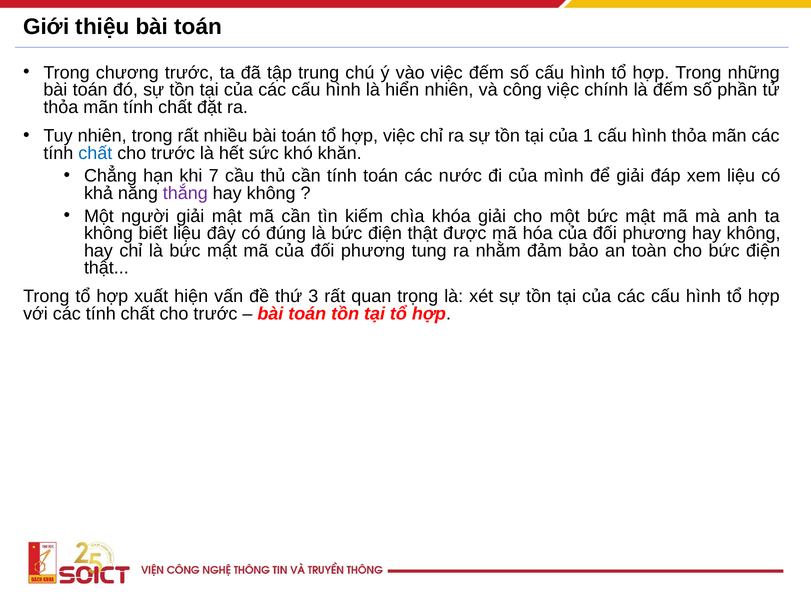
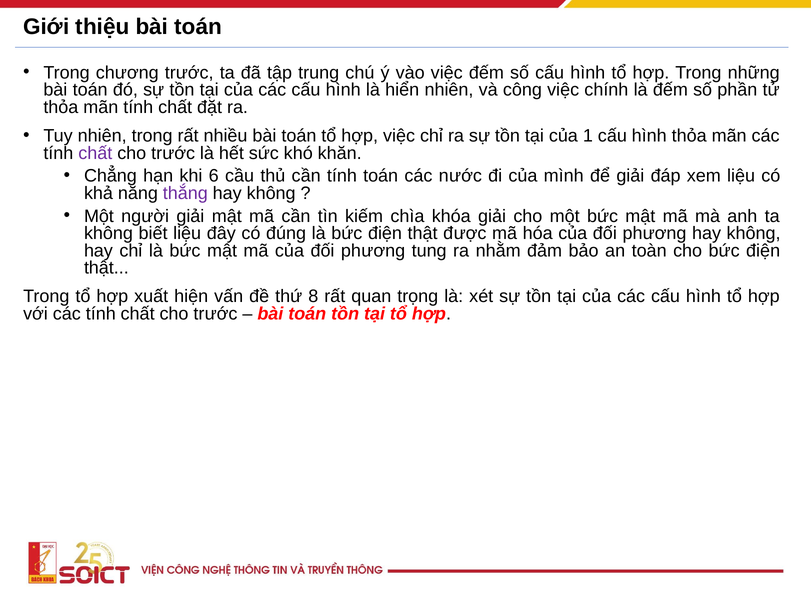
chất at (95, 153) colour: blue -> purple
7: 7 -> 6
3: 3 -> 8
